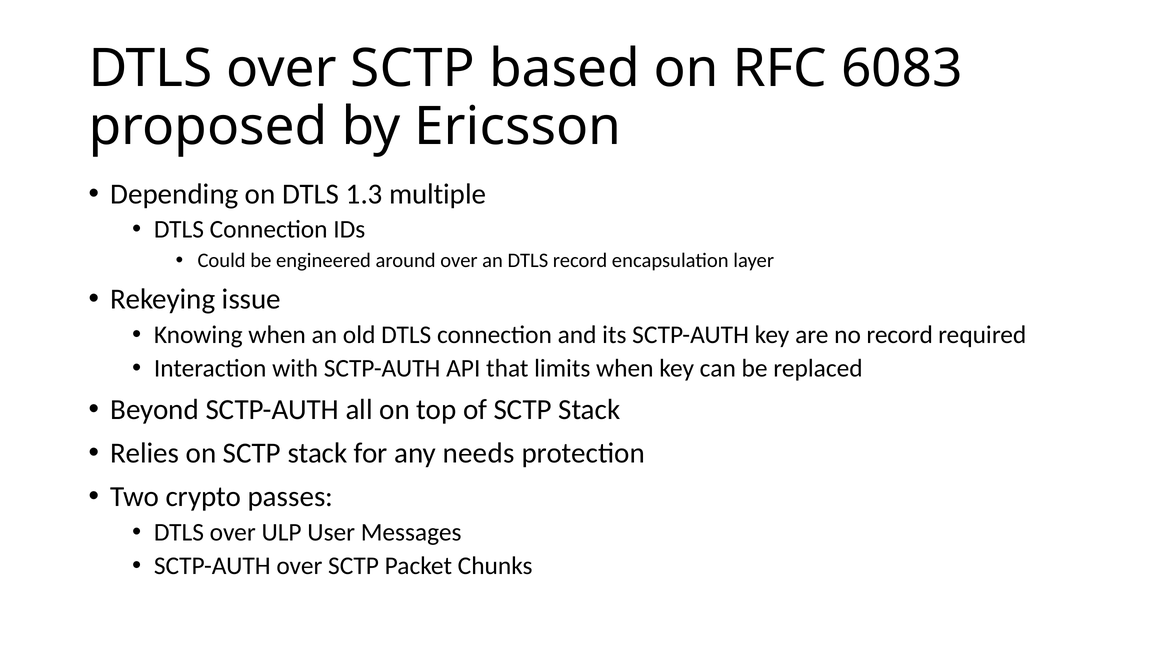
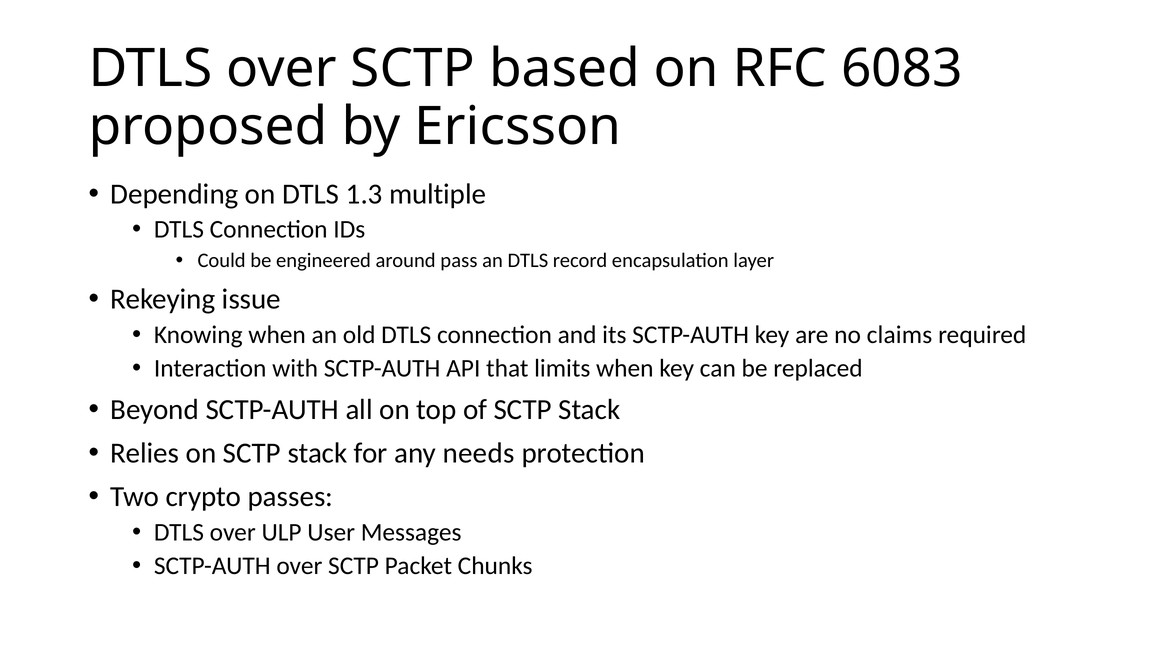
around over: over -> pass
no record: record -> claims
